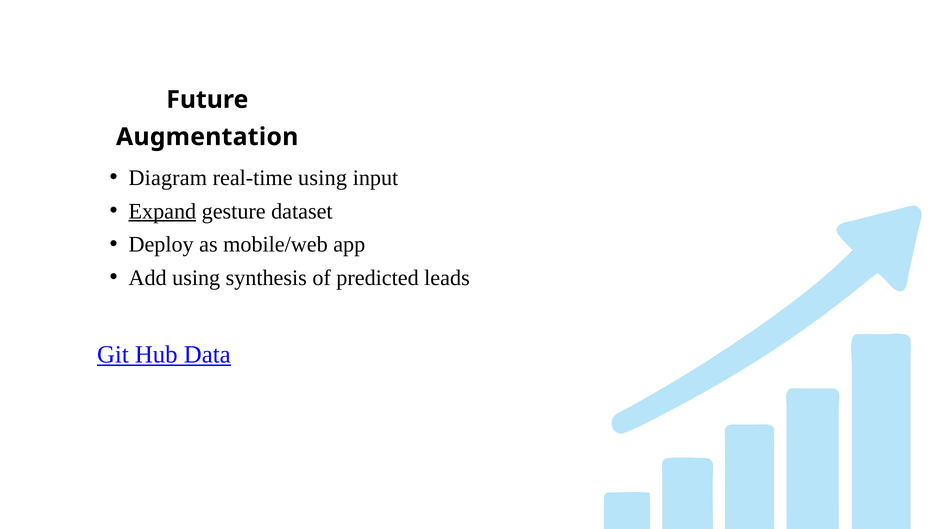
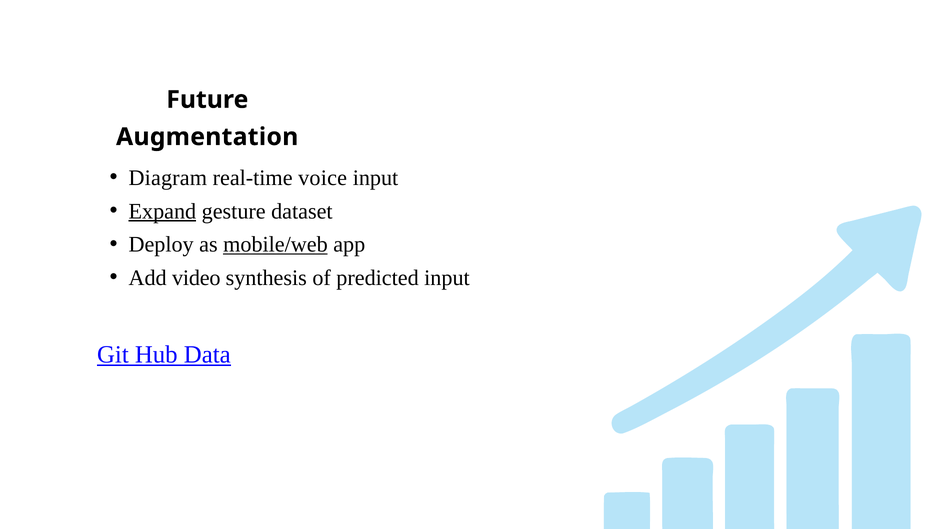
real-time using: using -> voice
mobile/web underline: none -> present
Add using: using -> video
predicted leads: leads -> input
